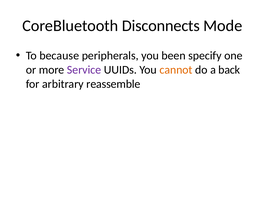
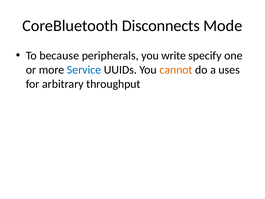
been: been -> write
Service colour: purple -> blue
back: back -> uses
reassemble: reassemble -> throughput
